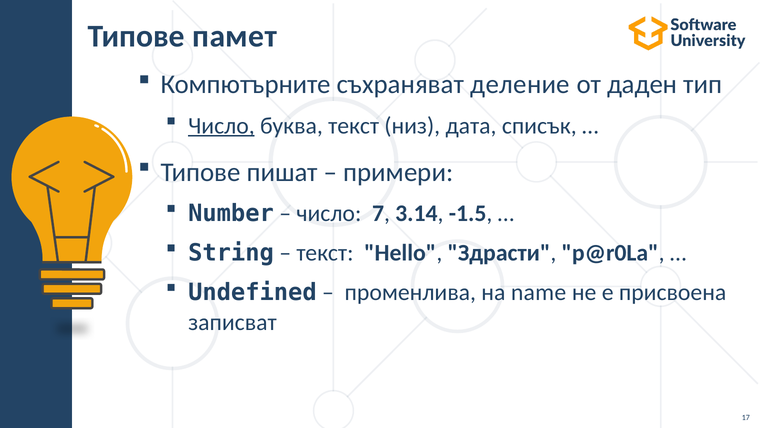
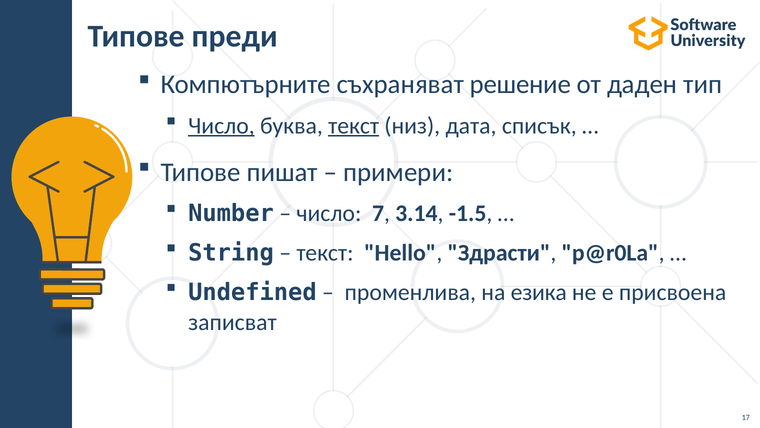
памет: памет -> преди
деление: деление -> решение
текст at (354, 126) underline: none -> present
name: name -> езика
